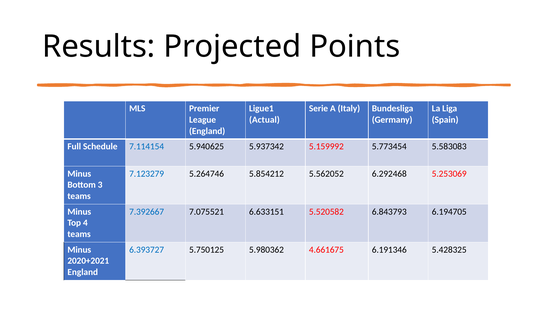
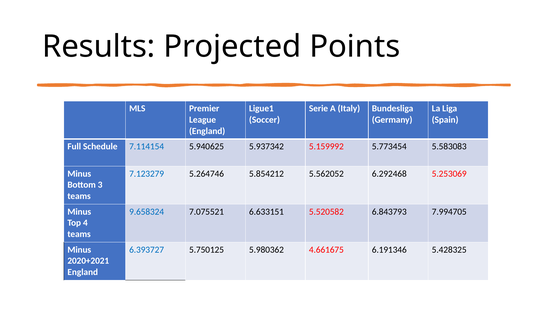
Actual: Actual -> Soccer
7.392667: 7.392667 -> 9.658324
6.194705: 6.194705 -> 7.994705
